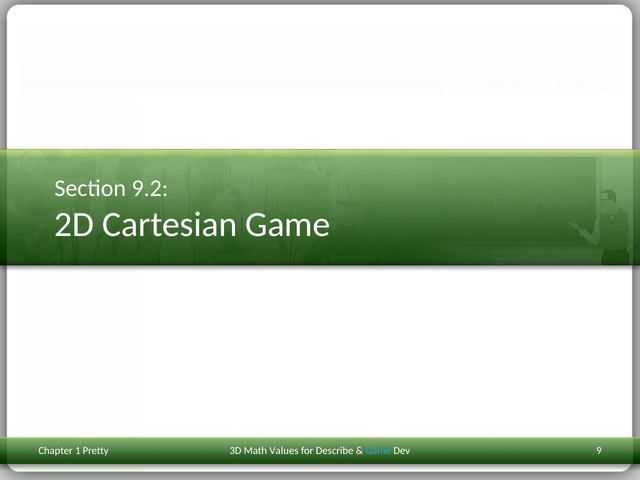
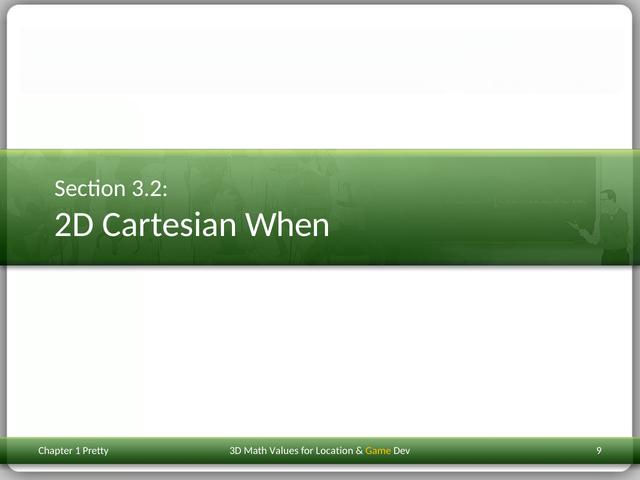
9.2: 9.2 -> 3.2
Cartesian Game: Game -> When
Describe: Describe -> Location
Game at (378, 451) colour: light blue -> yellow
